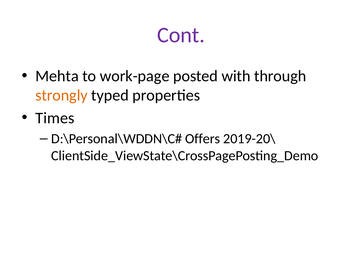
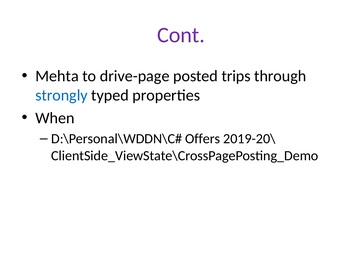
work-page: work-page -> drive-page
with: with -> trips
strongly colour: orange -> blue
Times: Times -> When
